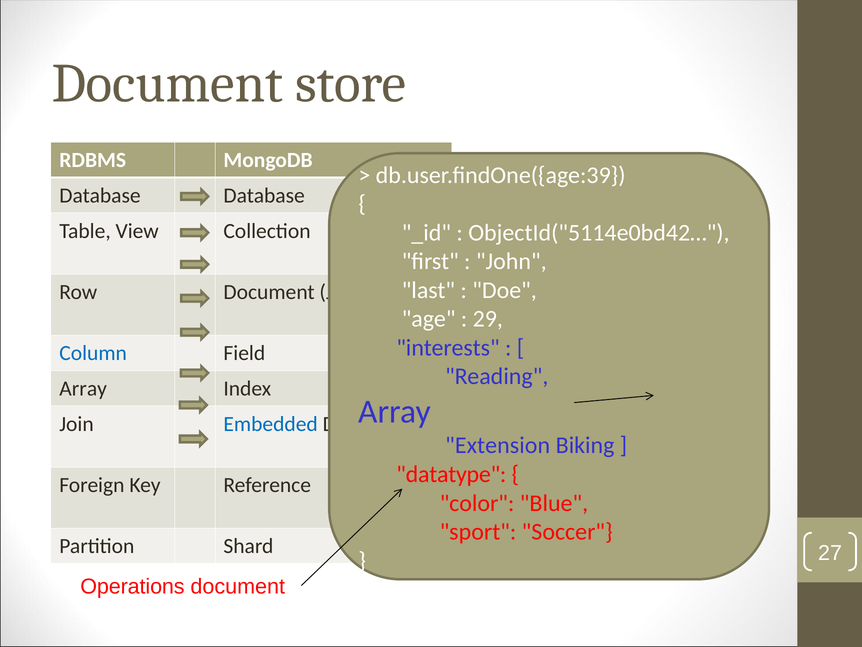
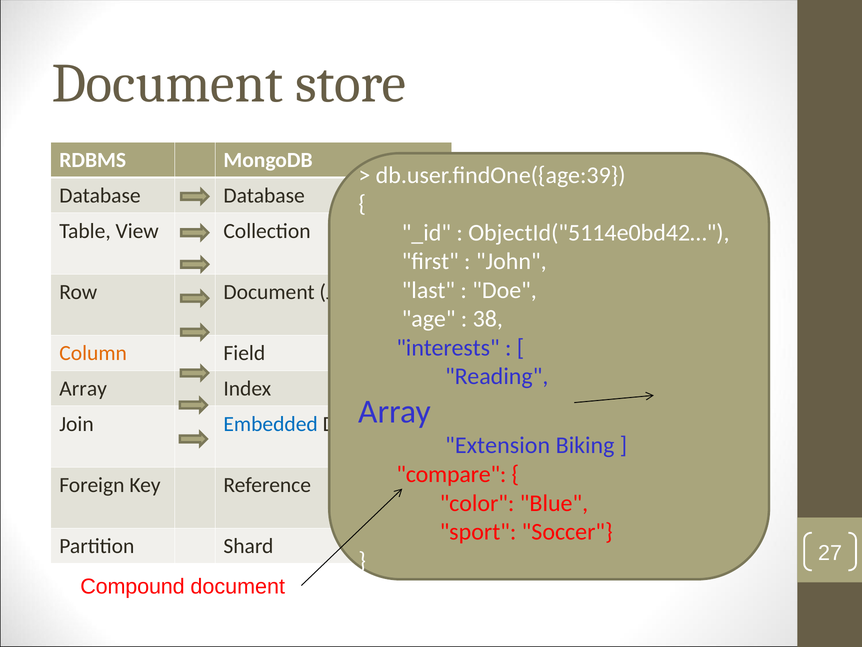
29: 29 -> 38
Column colour: blue -> orange
datatype: datatype -> compare
Operations: Operations -> Compound
